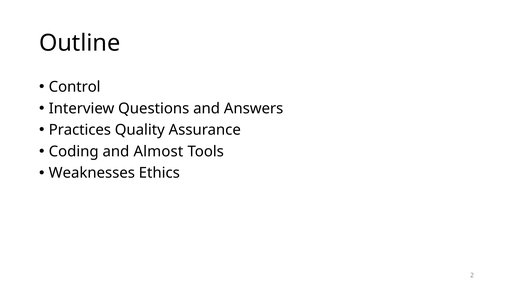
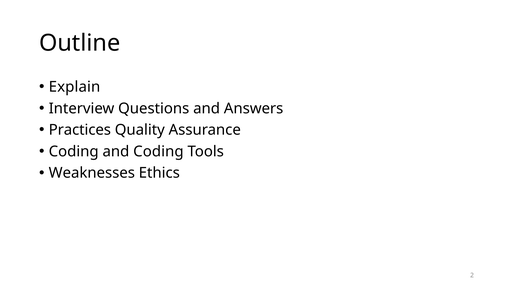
Control: Control -> Explain
and Almost: Almost -> Coding
